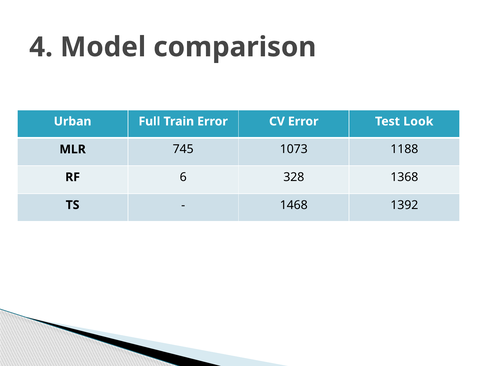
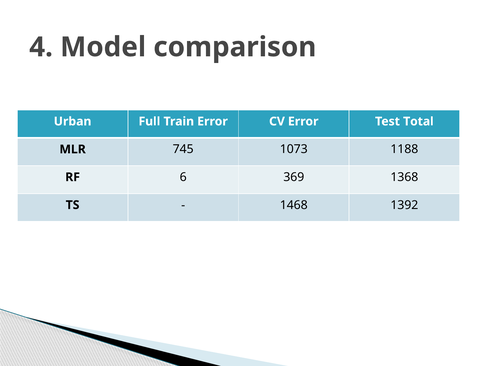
Look: Look -> Total
328: 328 -> 369
